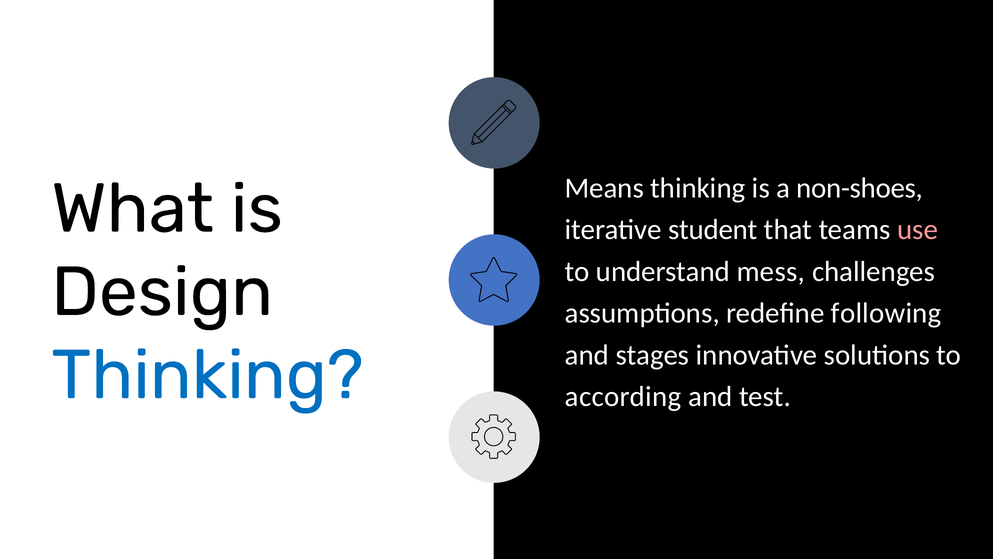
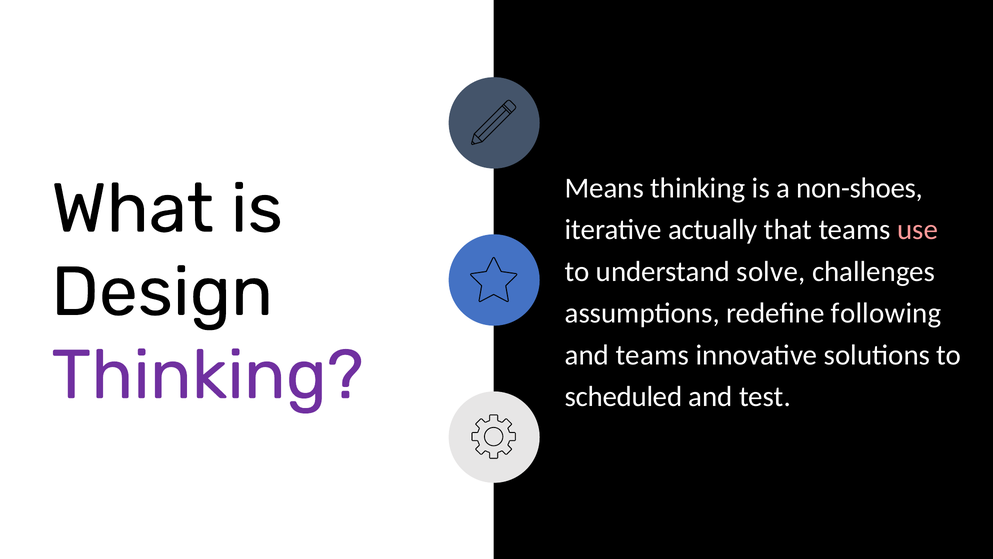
student: student -> actually
mess: mess -> solve
and stages: stages -> teams
Thinking at (207, 375) colour: blue -> purple
according: according -> scheduled
